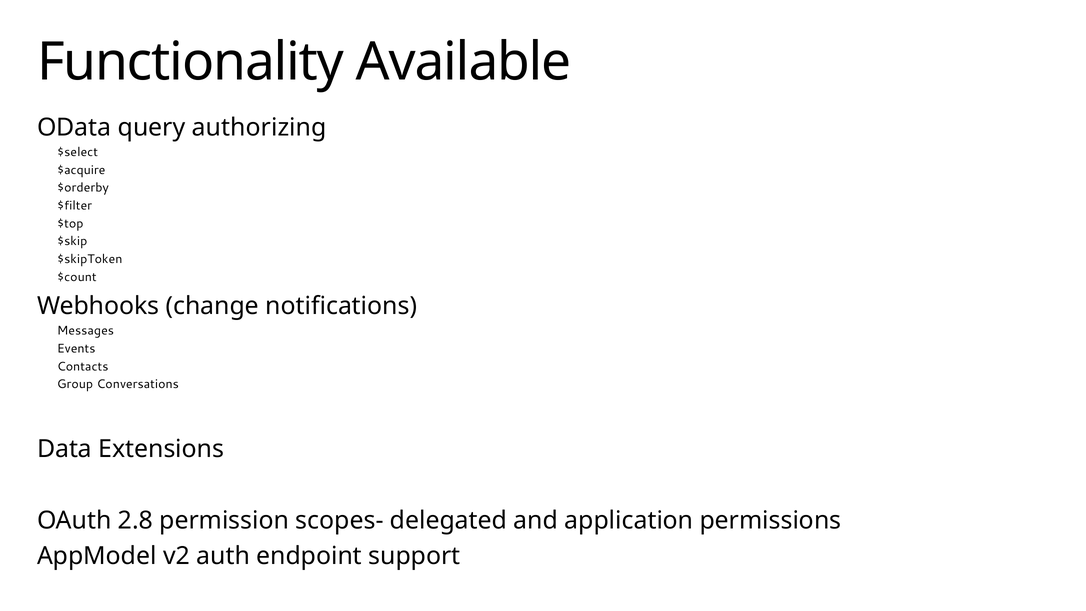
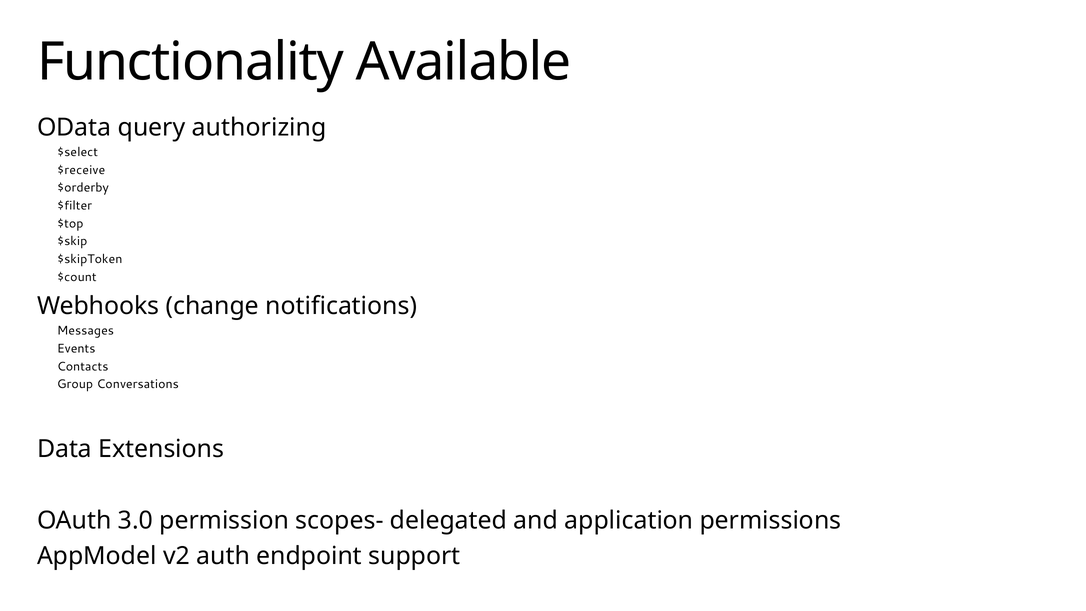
$acquire: $acquire -> $receive
2.8: 2.8 -> 3.0
